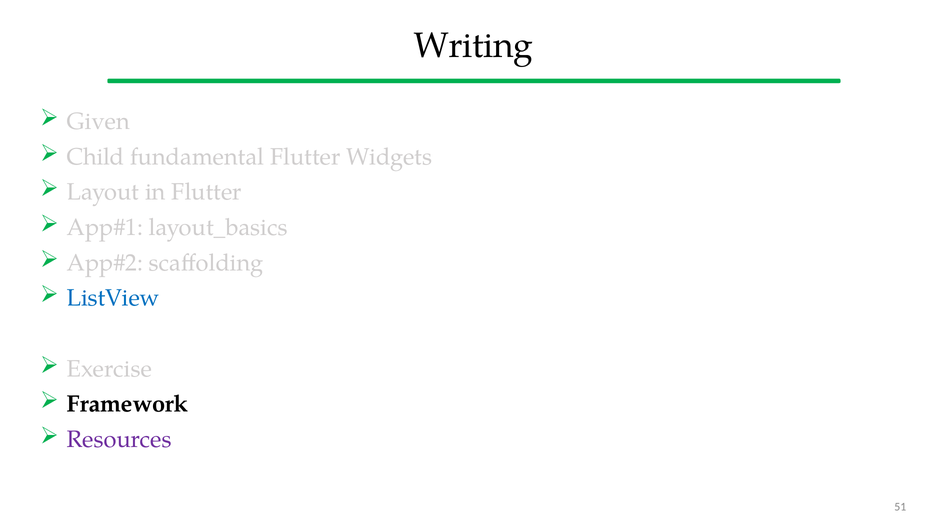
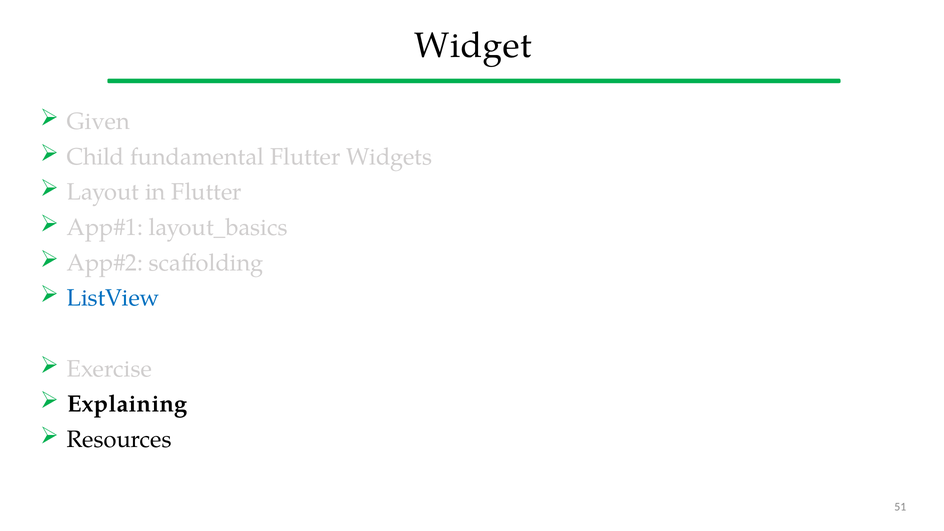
Writing: Writing -> Widget
Framework: Framework -> Explaining
Resources colour: purple -> black
